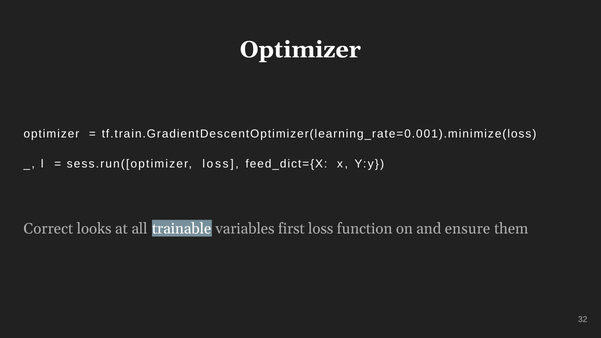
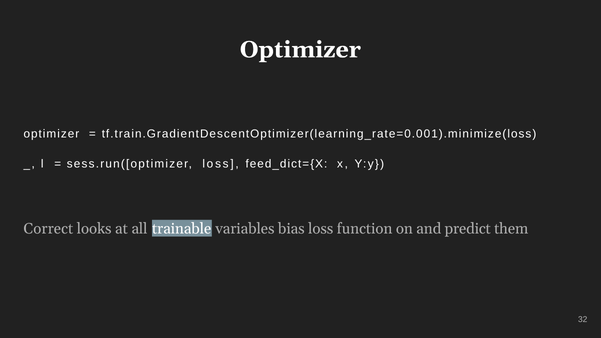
first: first -> bias
ensure: ensure -> predict
